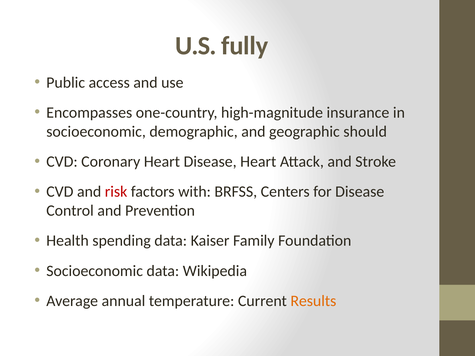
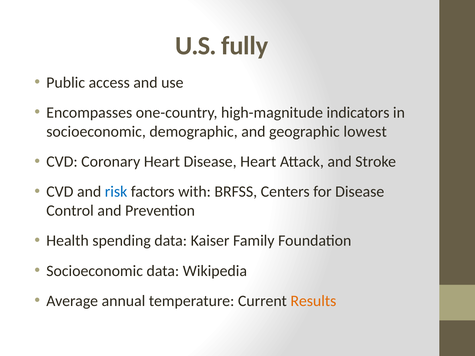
insurance: insurance -> indicators
should: should -> lowest
risk colour: red -> blue
